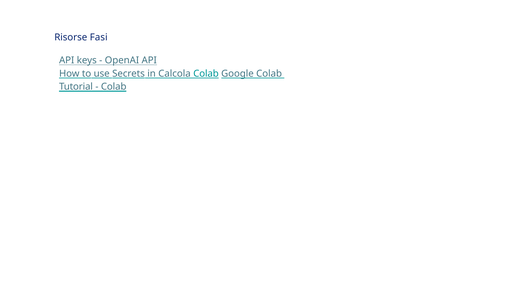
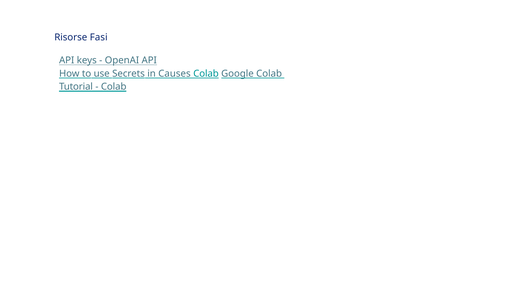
Calcola: Calcola -> Causes
